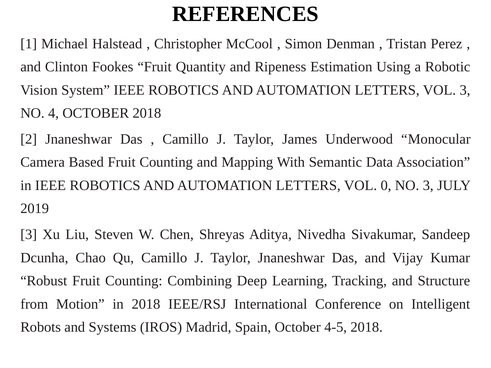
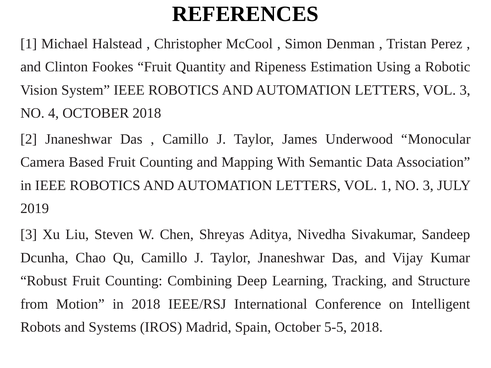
VOL 0: 0 -> 1
4-5: 4-5 -> 5-5
